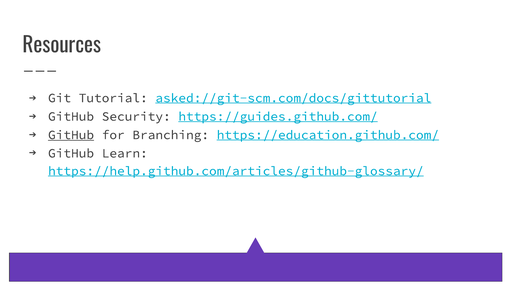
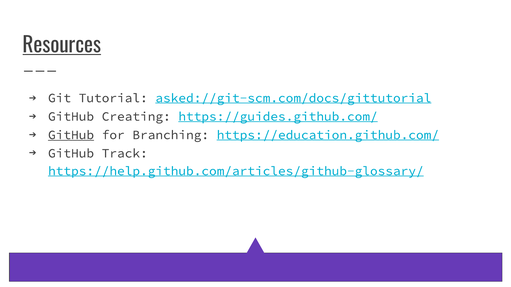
Resources underline: none -> present
Security: Security -> Creating
Learn: Learn -> Track
